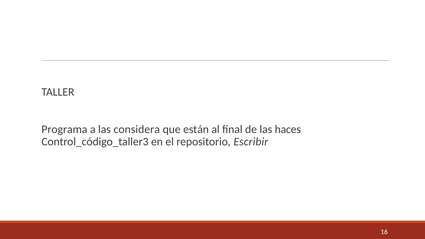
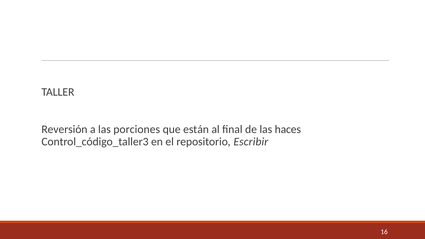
Programa: Programa -> Reversión
considera: considera -> porciones
